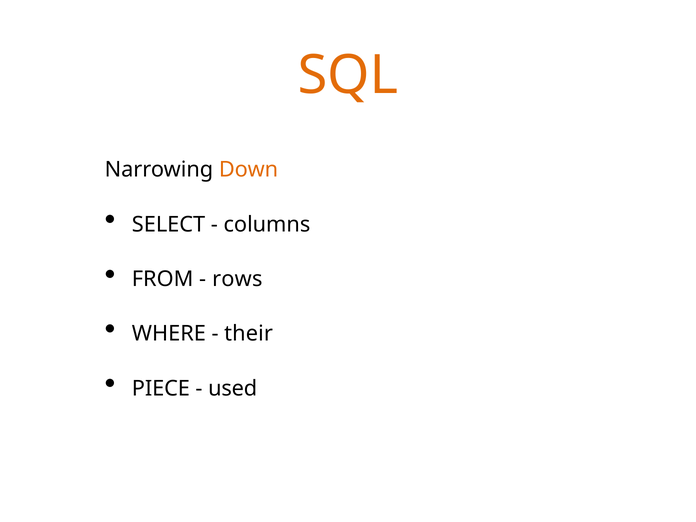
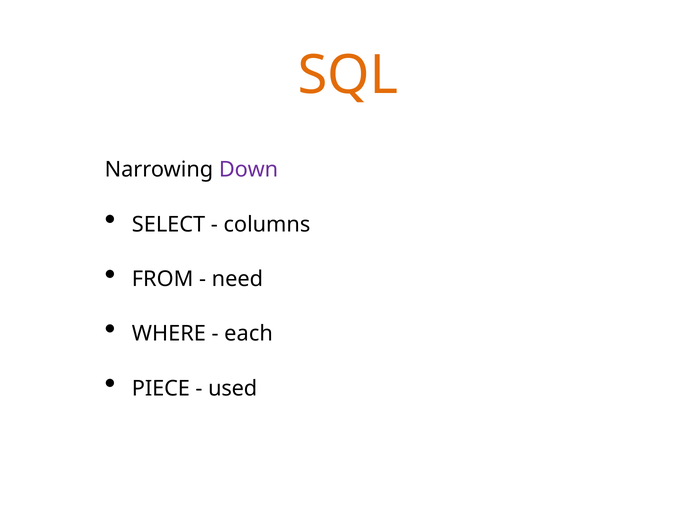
Down colour: orange -> purple
rows: rows -> need
their: their -> each
